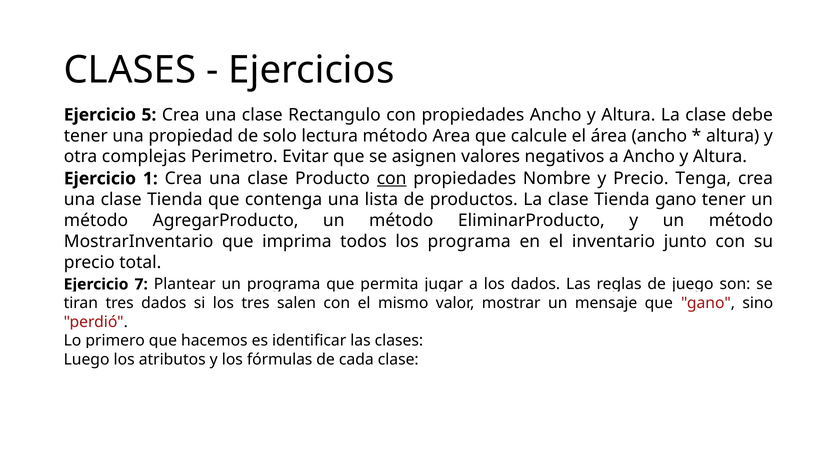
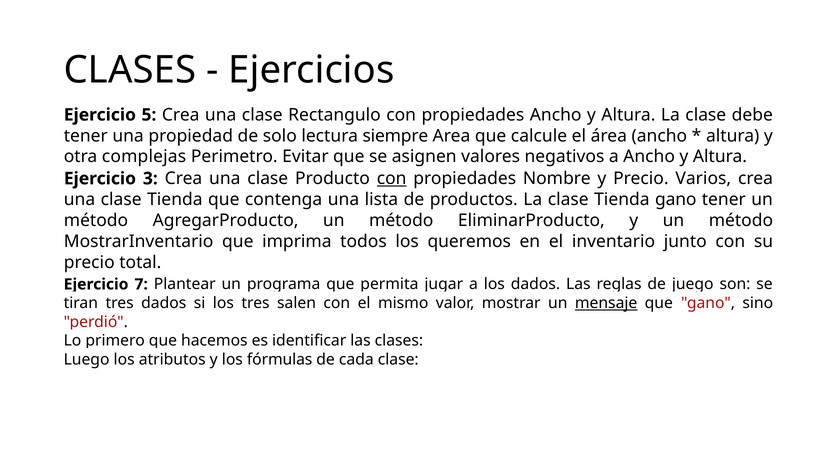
lectura método: método -> siempre
1: 1 -> 3
Tenga: Tenga -> Varios
los programa: programa -> queremos
mensaje underline: none -> present
